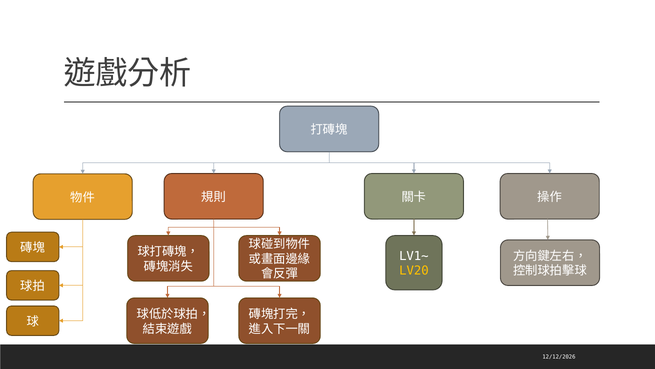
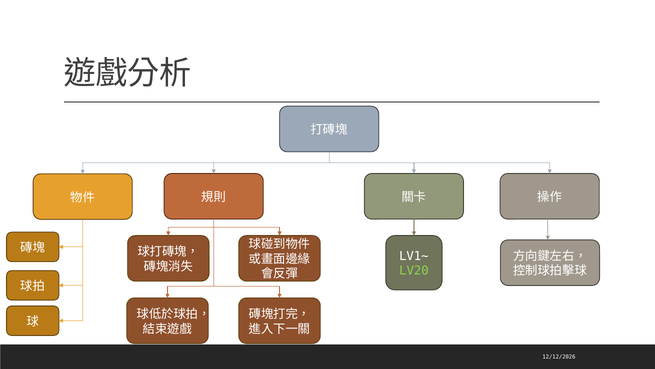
LV20 colour: yellow -> light green
